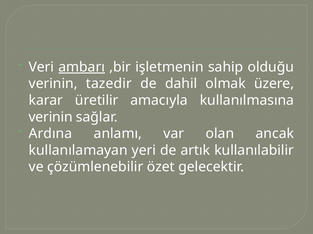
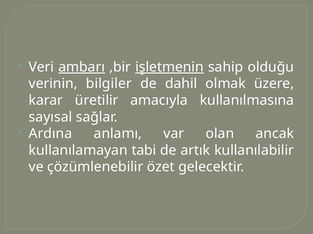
işletmenin underline: none -> present
tazedir: tazedir -> bilgiler
verinin at (51, 117): verinin -> sayısal
yeri: yeri -> tabi
